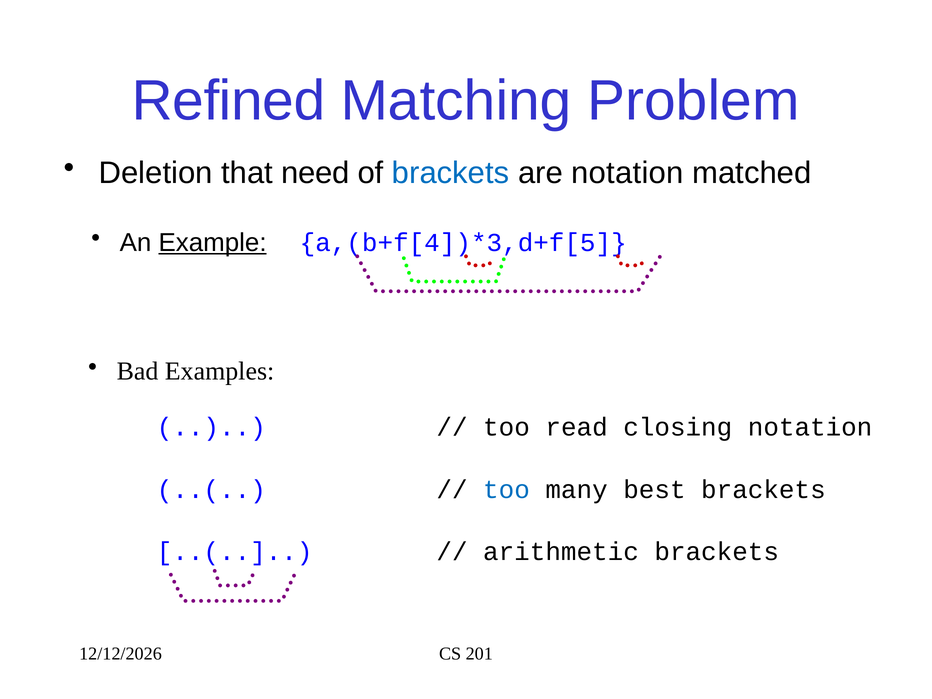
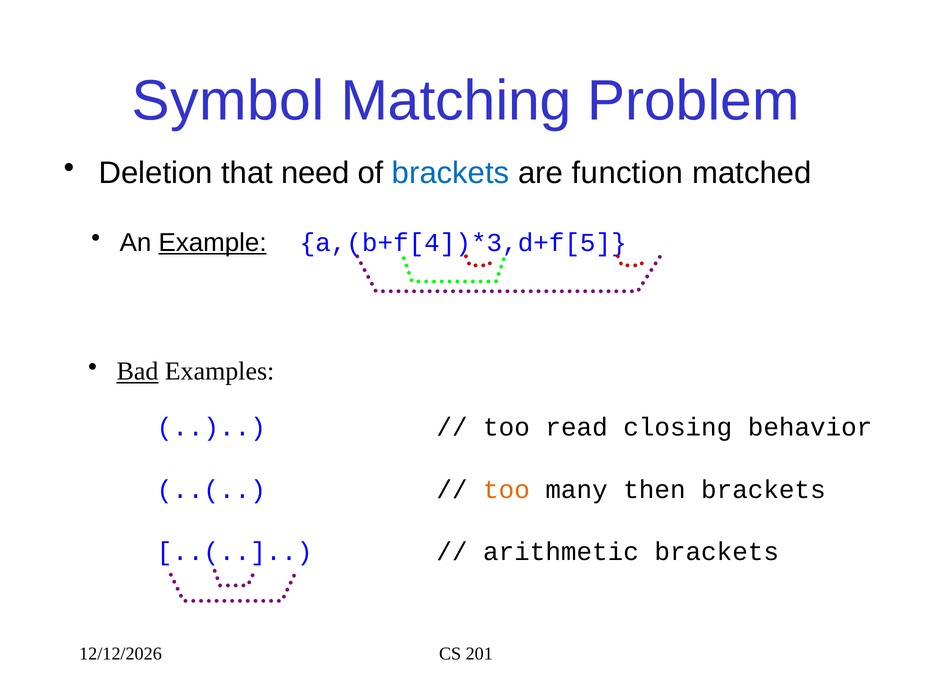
Refined: Refined -> Symbol
are notation: notation -> function
Bad underline: none -> present
closing notation: notation -> behavior
too at (506, 490) colour: blue -> orange
best: best -> then
